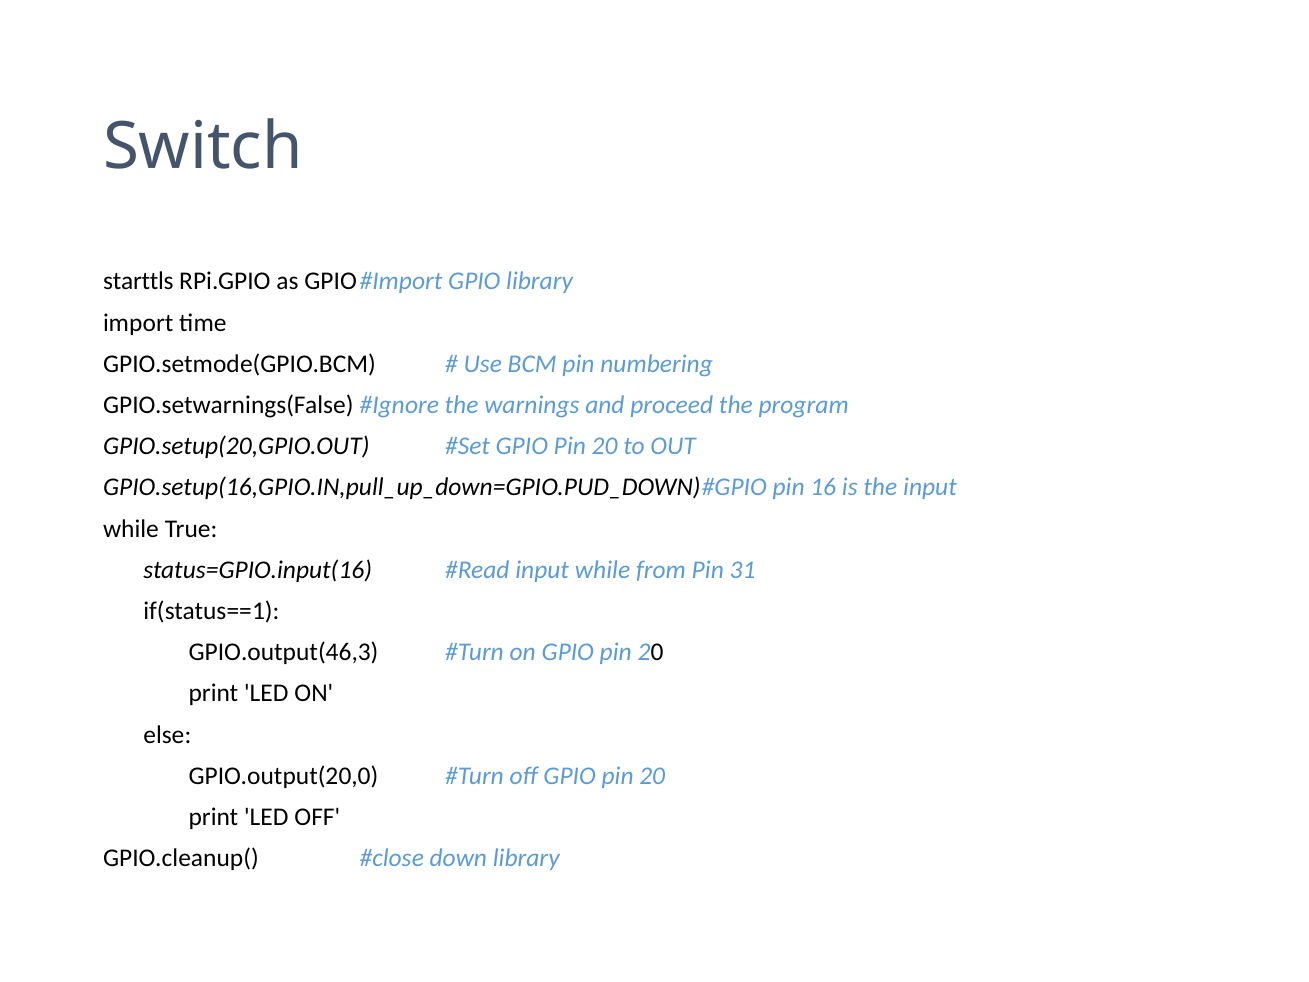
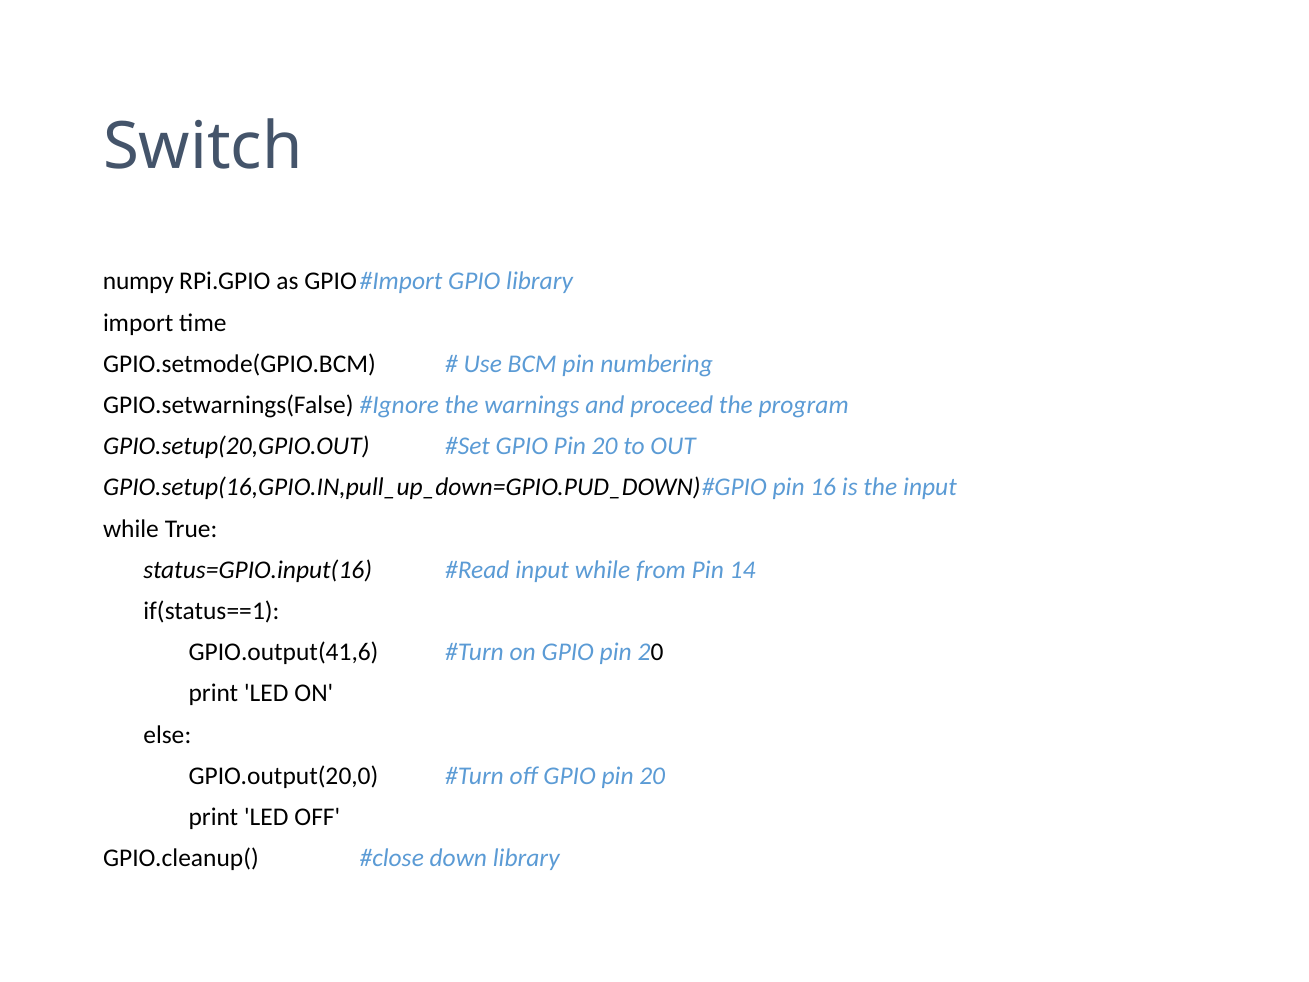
starttls: starttls -> numpy
31: 31 -> 14
GPIO.output(46,3: GPIO.output(46,3 -> GPIO.output(41,6
